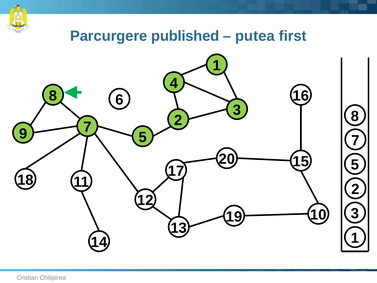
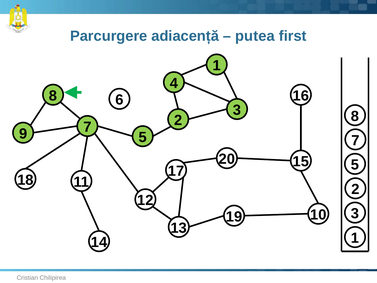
published: published -> adiacență
